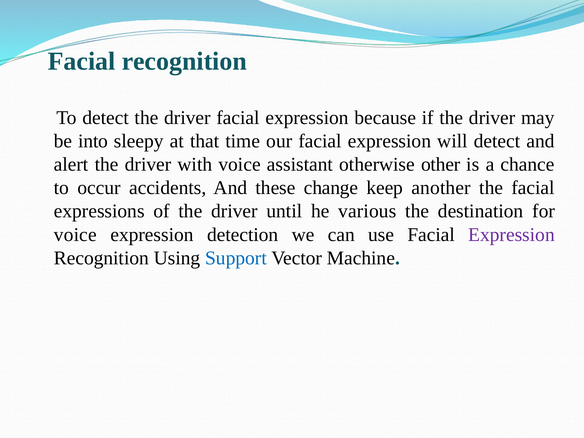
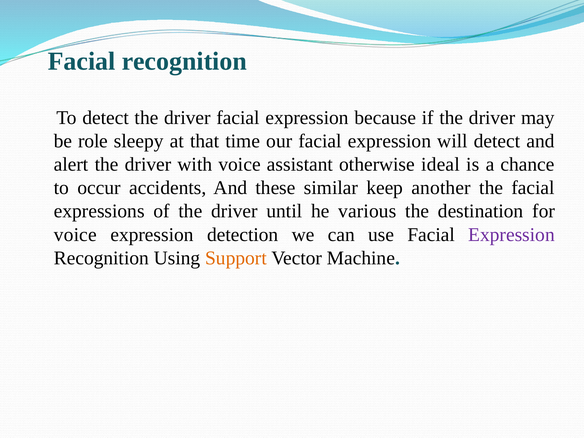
into: into -> role
other: other -> ideal
change: change -> similar
Support colour: blue -> orange
